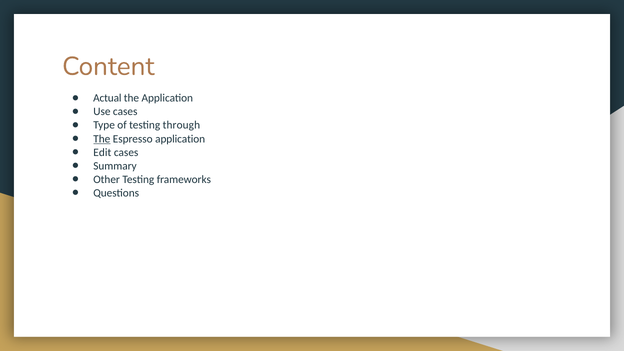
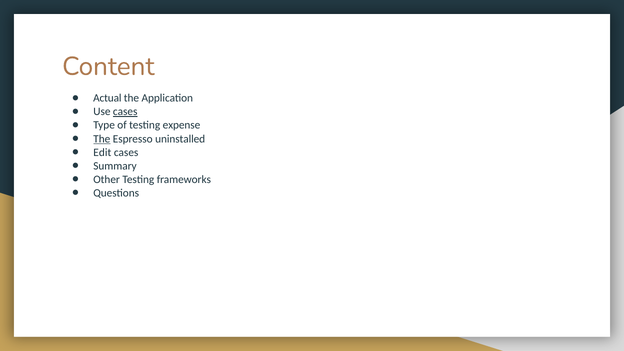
cases at (125, 112) underline: none -> present
through: through -> expense
Espresso application: application -> uninstalled
